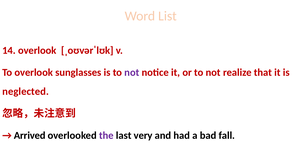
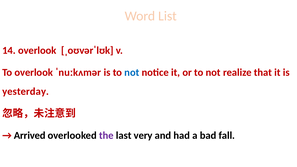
sunglasses: sunglasses -> ˈnuːkʌmər
not at (132, 73) colour: purple -> blue
neglected: neglected -> yesterday
